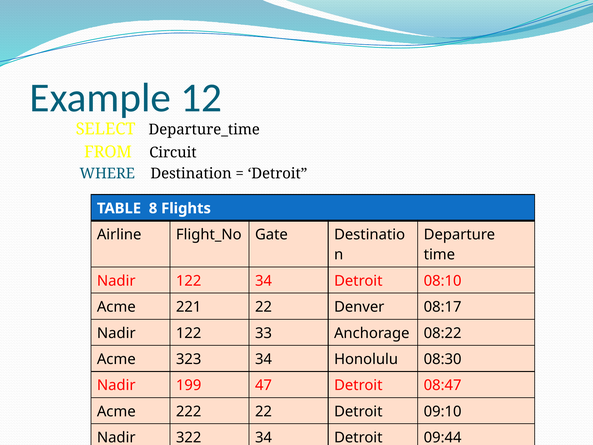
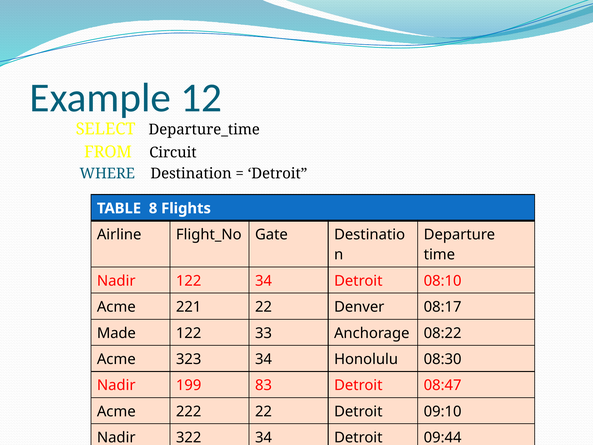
Nadir at (116, 333): Nadir -> Made
47: 47 -> 83
